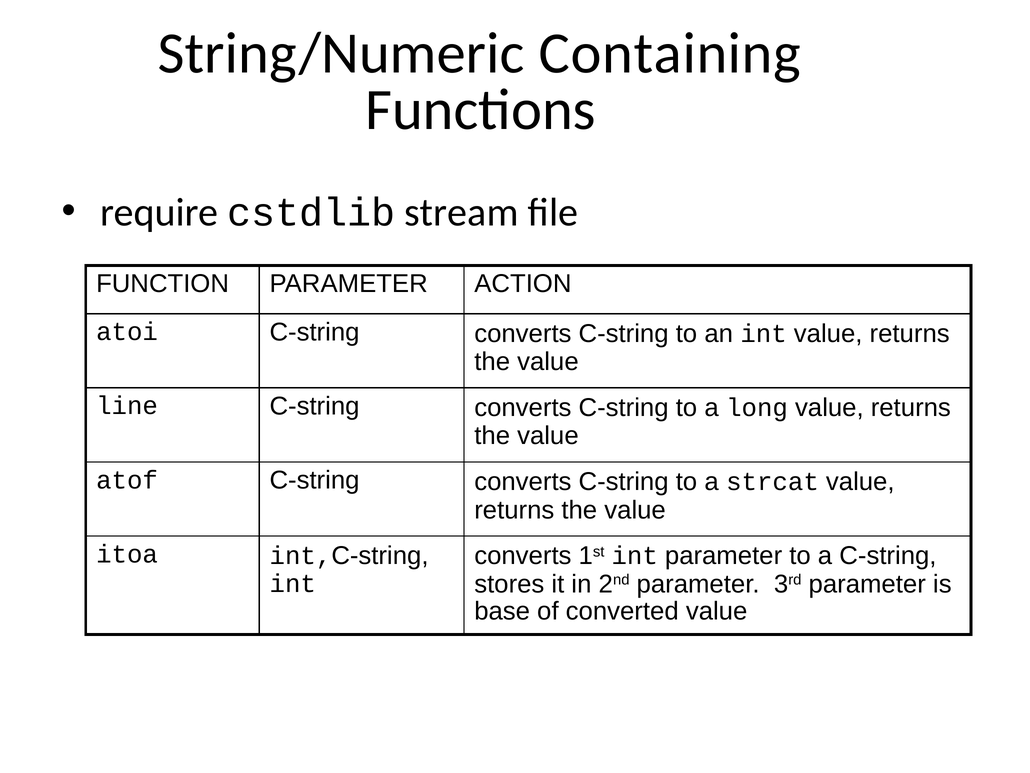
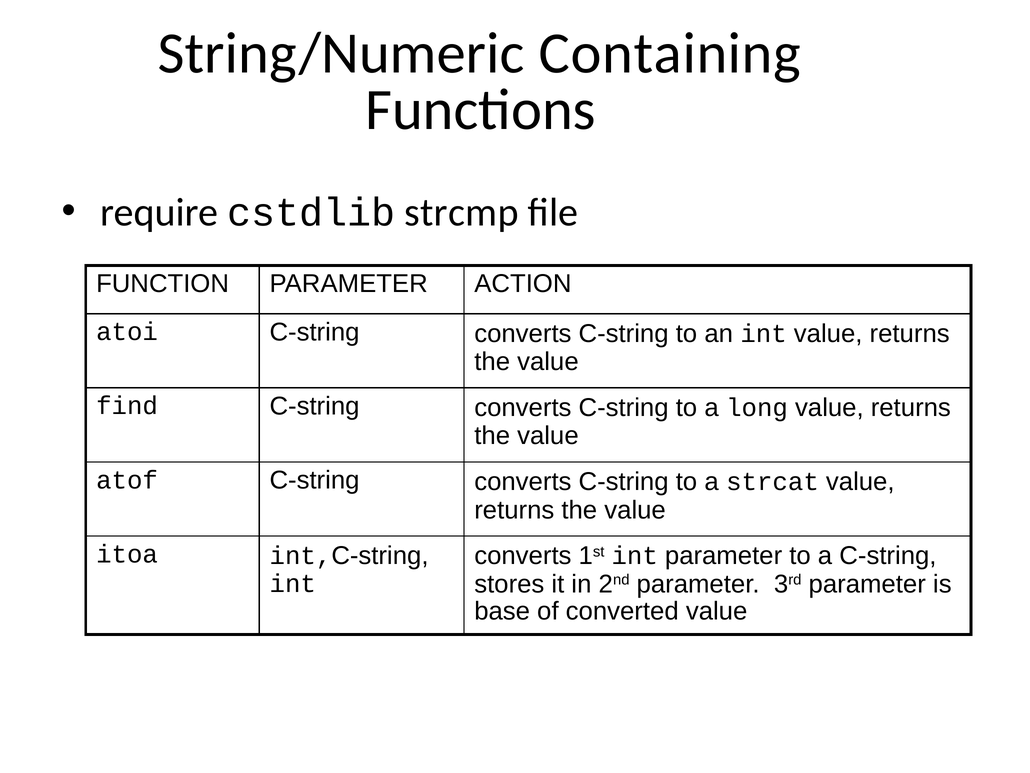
stream: stream -> strcmp
line: line -> find
